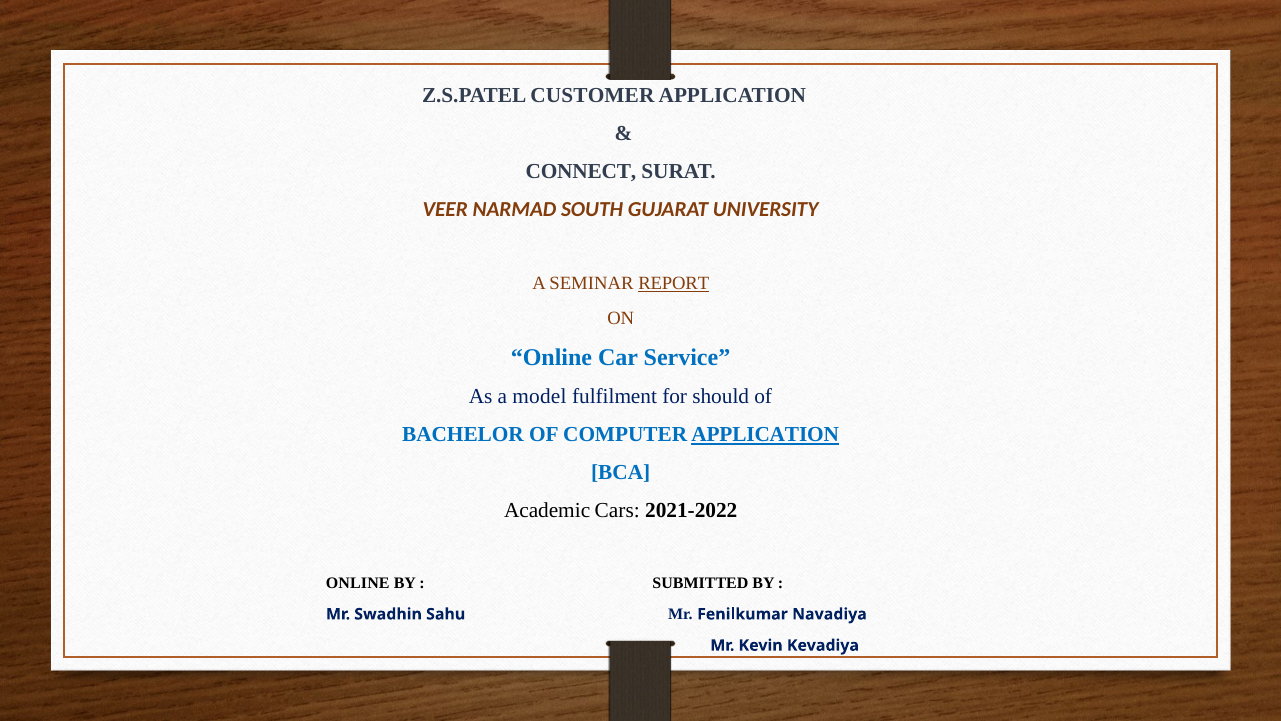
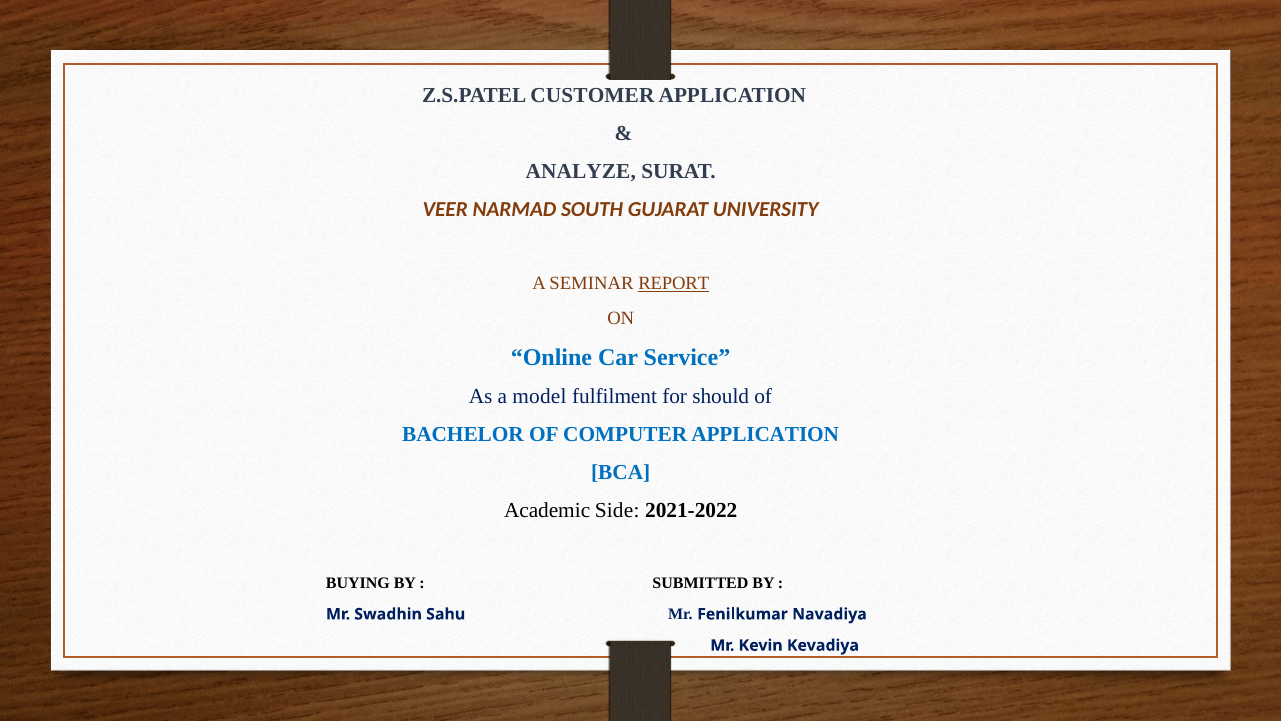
CONNECT: CONNECT -> ANALYZE
APPLICATION at (765, 434) underline: present -> none
Cars: Cars -> Side
ONLINE at (358, 583): ONLINE -> BUYING
